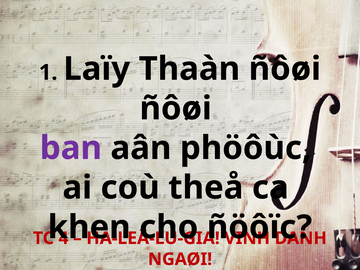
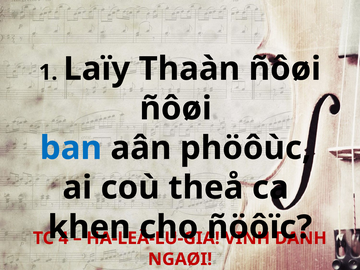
ban colour: purple -> blue
